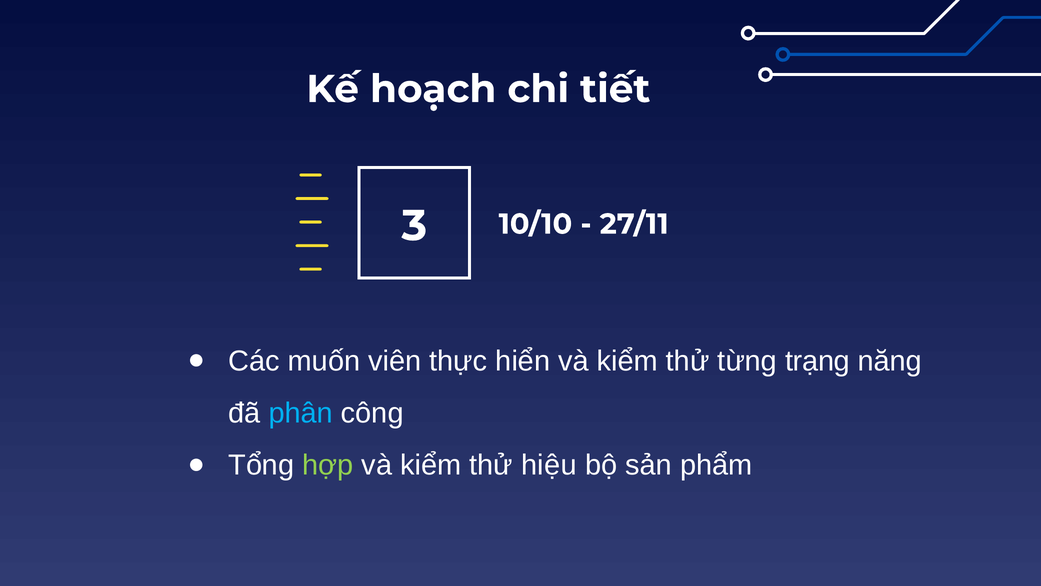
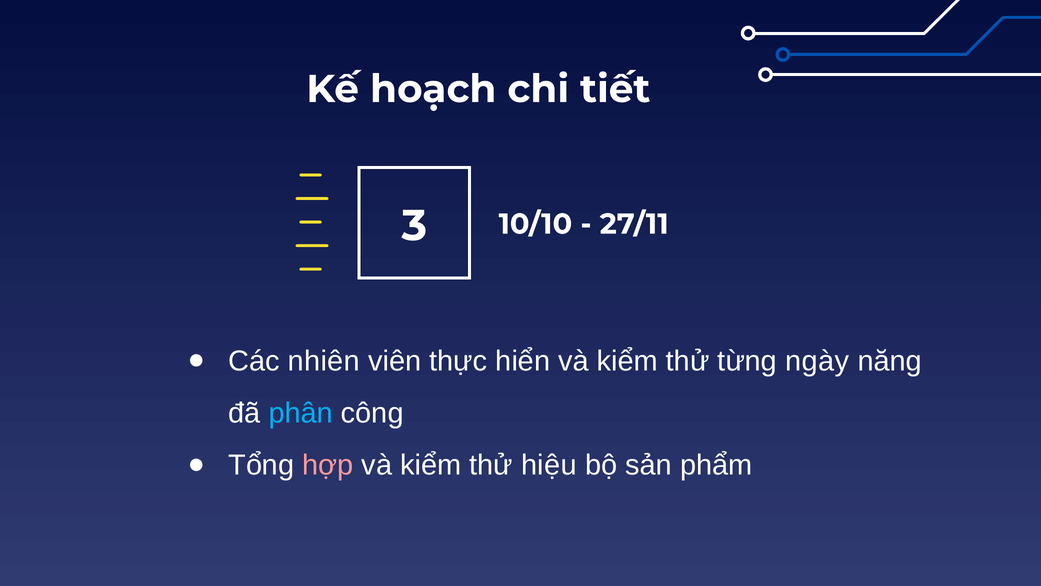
muốn: muốn -> nhiên
trạng: trạng -> ngày
hợp colour: light green -> pink
